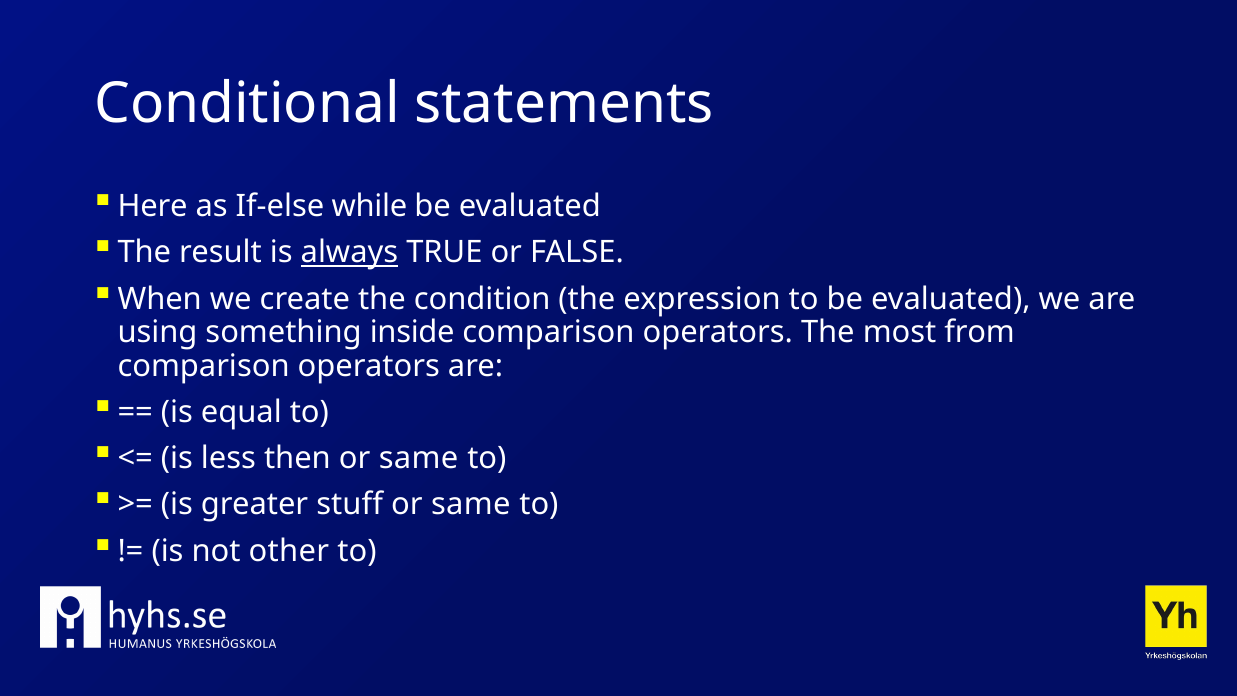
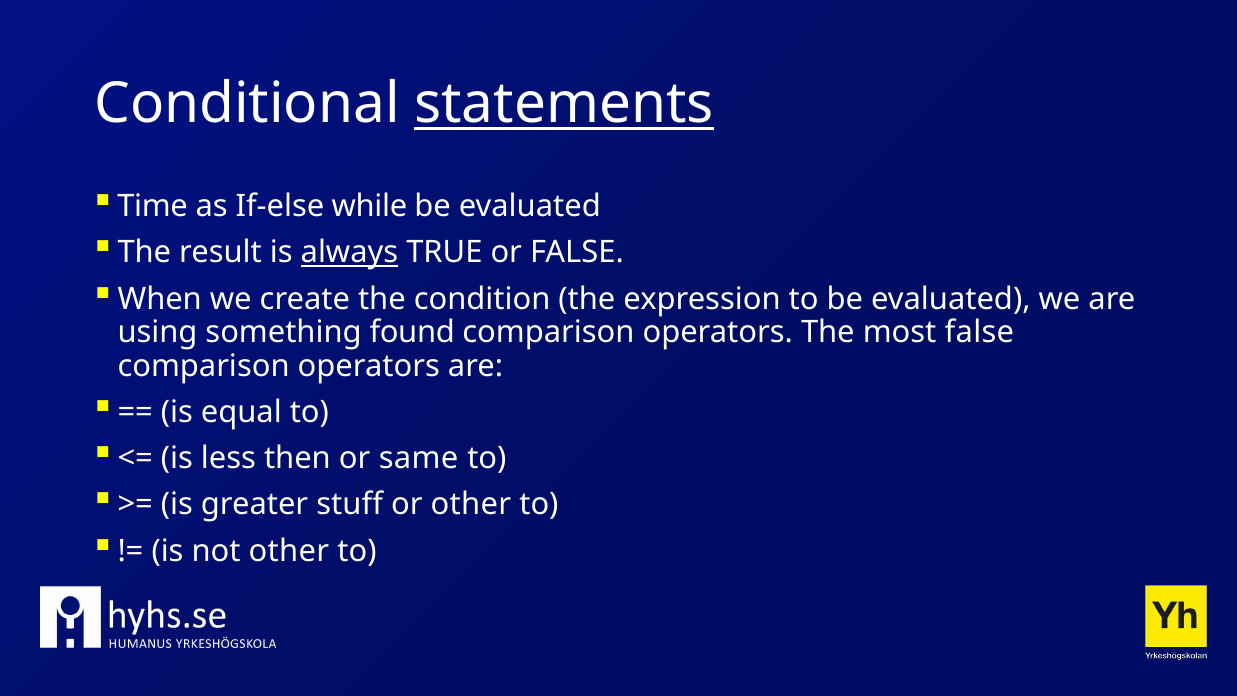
statements underline: none -> present
Here: Here -> Time
inside: inside -> found
most from: from -> false
same at (471, 505): same -> other
